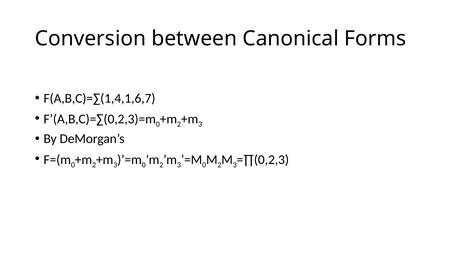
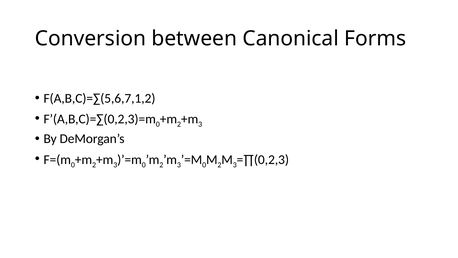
F(A,B,C)=∑(1,4,1,6,7: F(A,B,C)=∑(1,4,1,6,7 -> F(A,B,C)=∑(5,6,7,1,2
